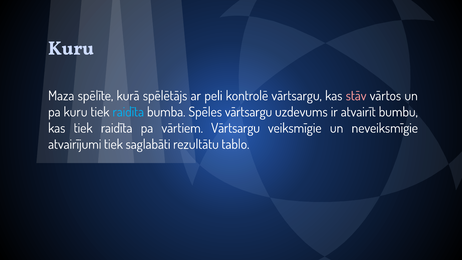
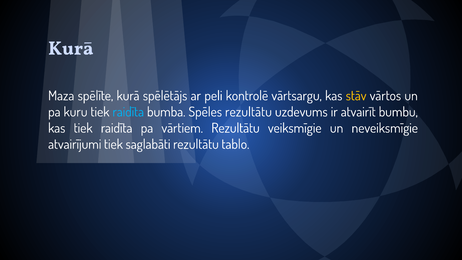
Kuru at (71, 48): Kuru -> Kurā
stāv colour: pink -> yellow
Spēles vārtsargu: vārtsargu -> rezultātu
vārtiem Vārtsargu: Vārtsargu -> Rezultātu
